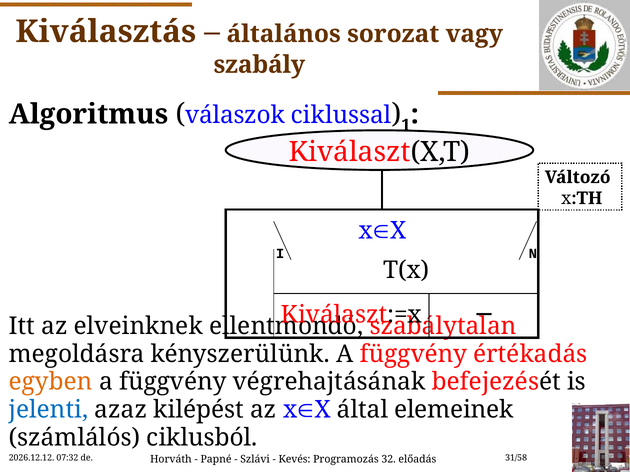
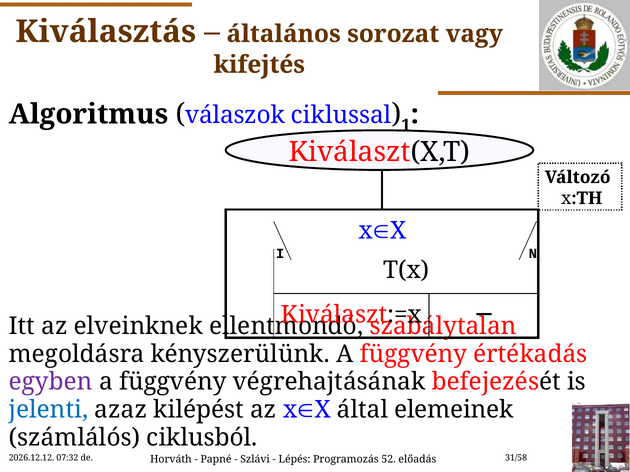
szabály: szabály -> kifejtés
egyben colour: orange -> purple
Kevés: Kevés -> Lépés
32: 32 -> 52
